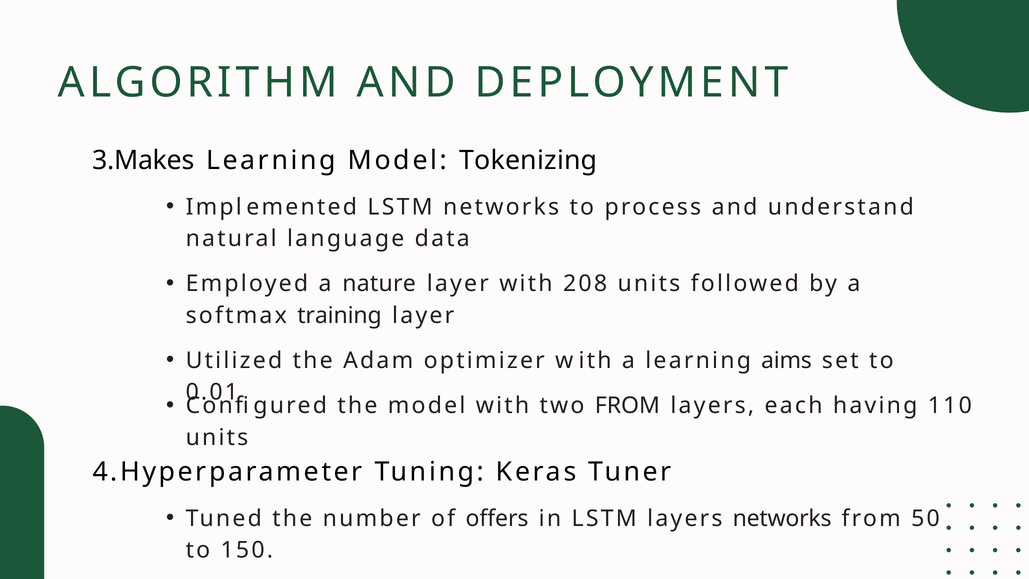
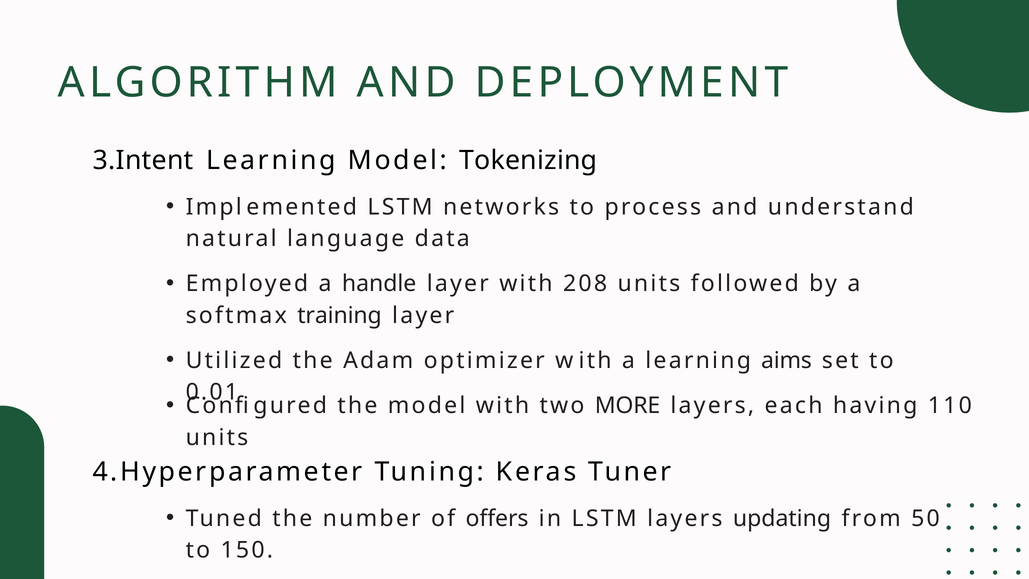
3.Makes: 3.Makes -> 3.Intent
nature: nature -> handle
two FROM: FROM -> MORE
layers networks: networks -> updating
